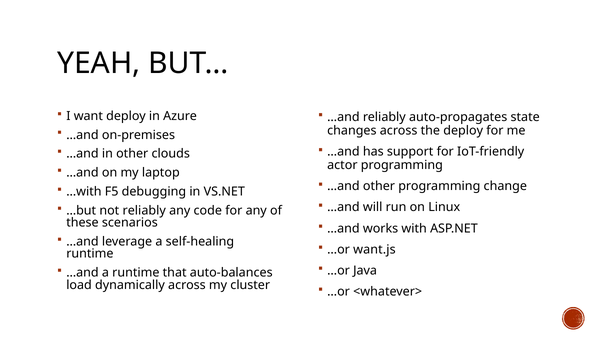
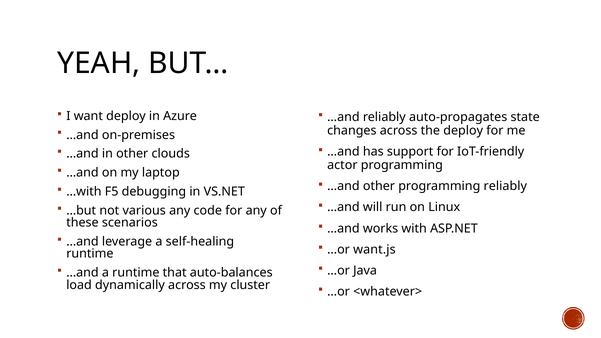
programming change: change -> reliably
not reliably: reliably -> various
